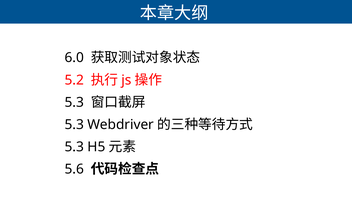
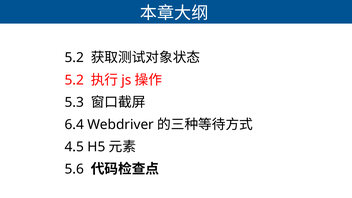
6.0 at (74, 58): 6.0 -> 5.2
5.3 at (74, 125): 5.3 -> 6.4
5.3 at (74, 147): 5.3 -> 4.5
